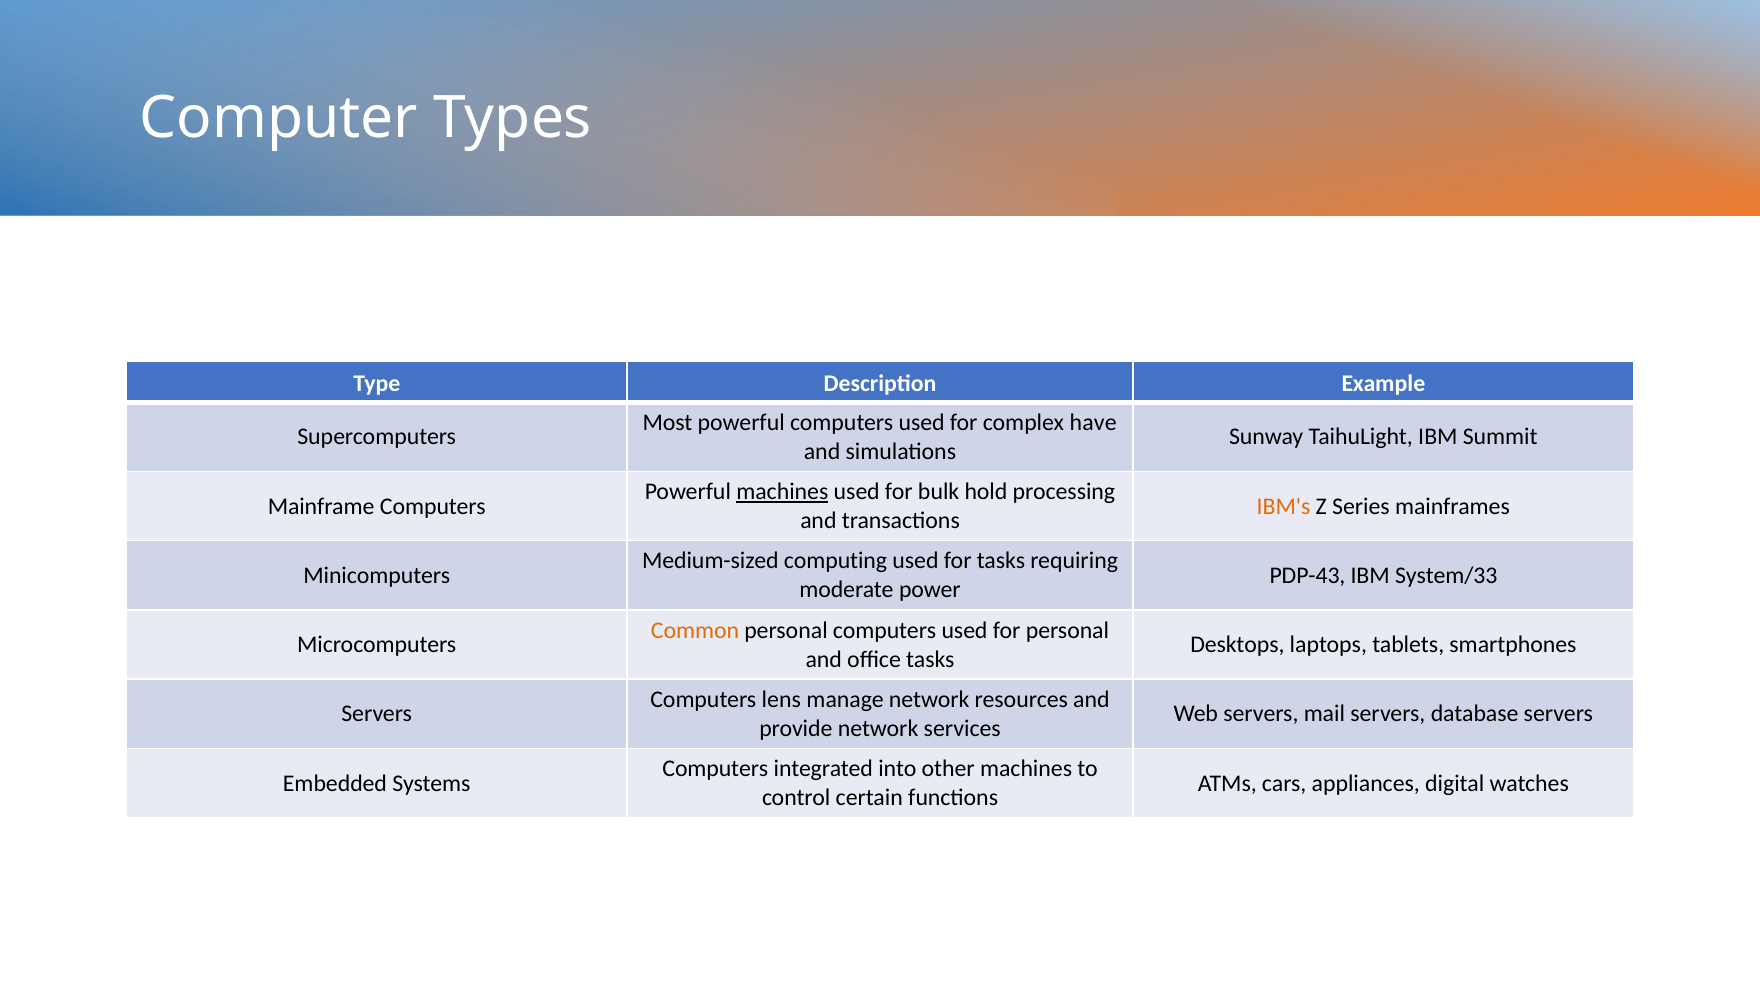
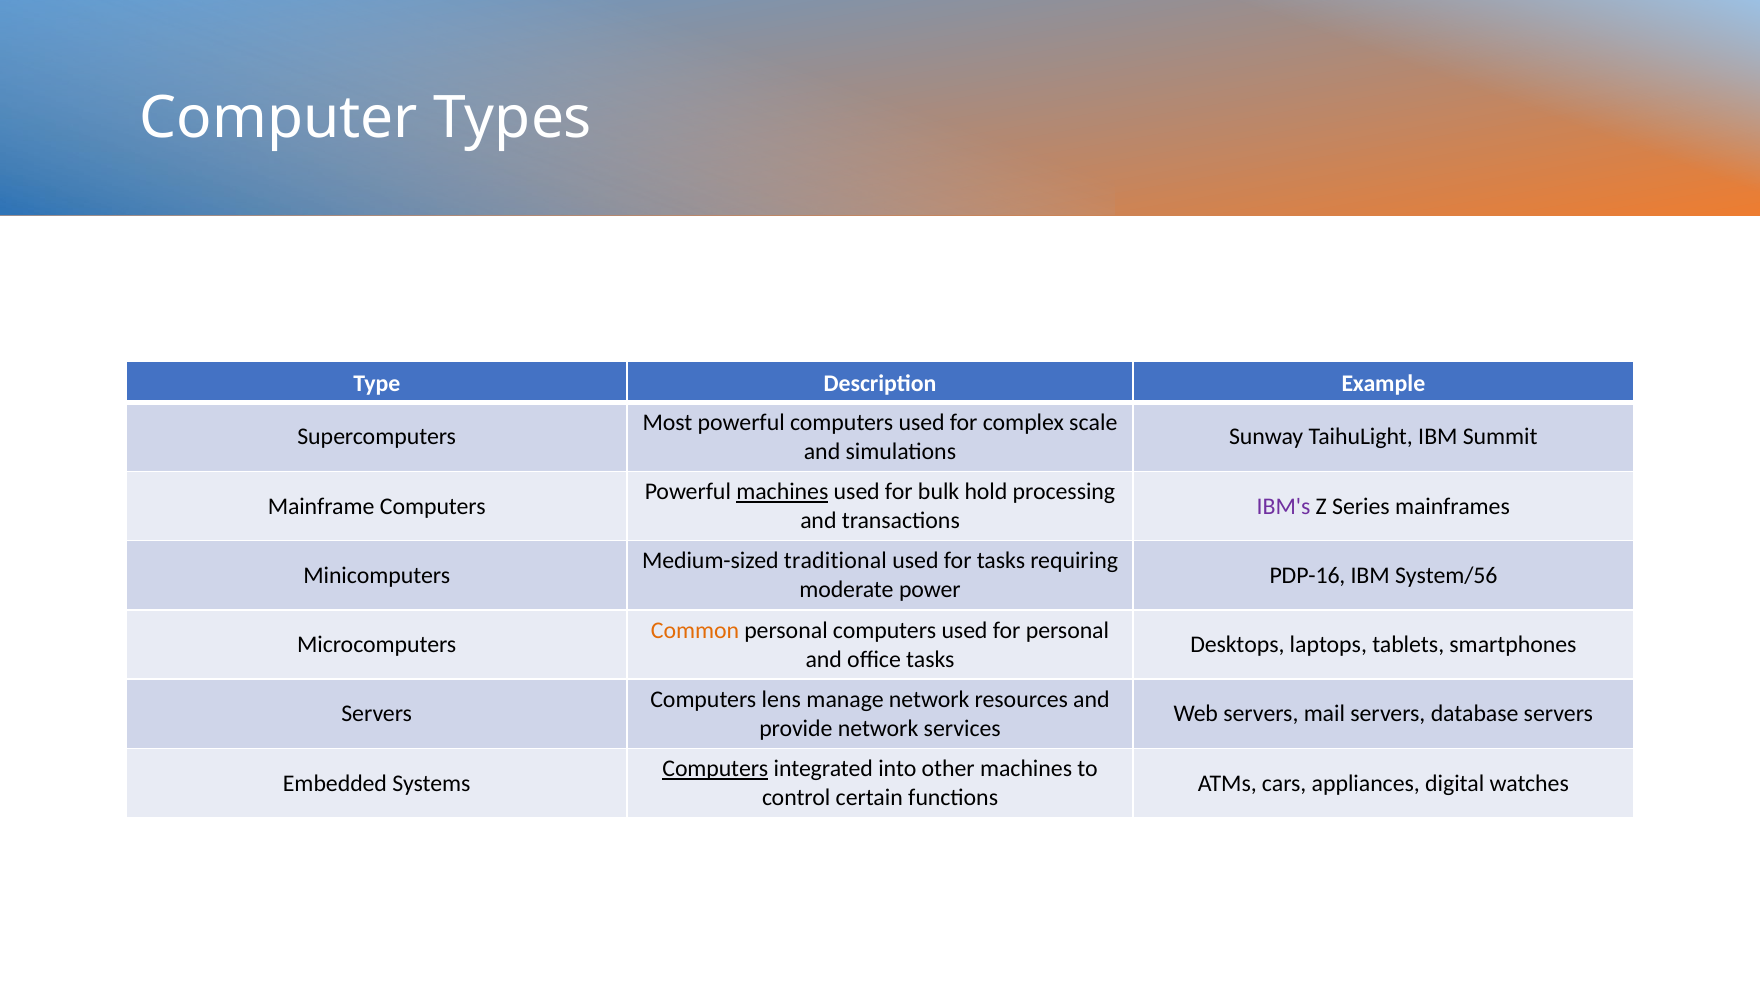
have: have -> scale
IBM's colour: orange -> purple
computing: computing -> traditional
PDP-43: PDP-43 -> PDP-16
System/33: System/33 -> System/56
Computers at (715, 769) underline: none -> present
